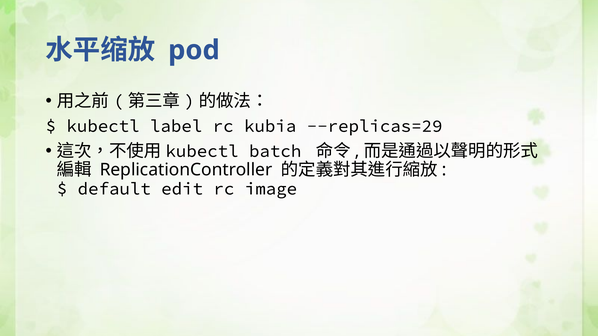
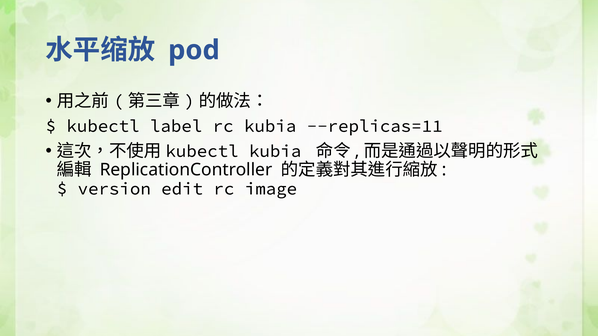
--replicas=29: --replicas=29 -> --replicas=11
kubectl batch: batch -> kubia
default: default -> version
